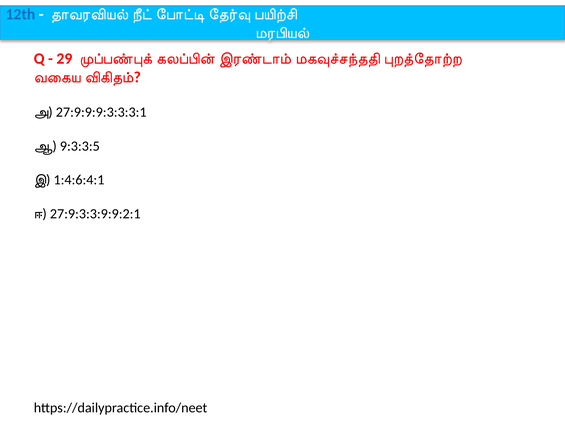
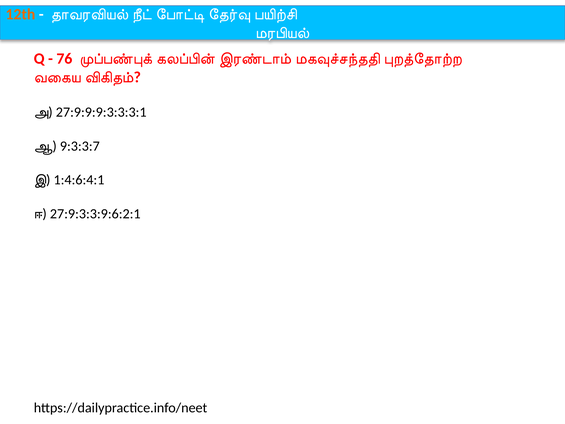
12th colour: blue -> orange
29: 29 -> 76
9:3:3:5: 9:3:3:5 -> 9:3:3:7
27:9:3:3:9:9:2:1: 27:9:3:3:9:9:2:1 -> 27:9:3:3:9:6:2:1
